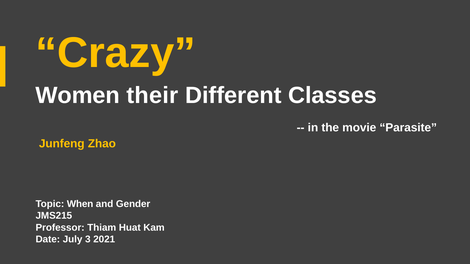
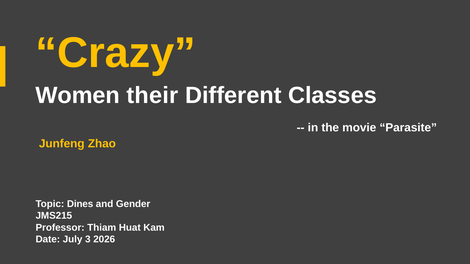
When: When -> Dines
2021: 2021 -> 2026
